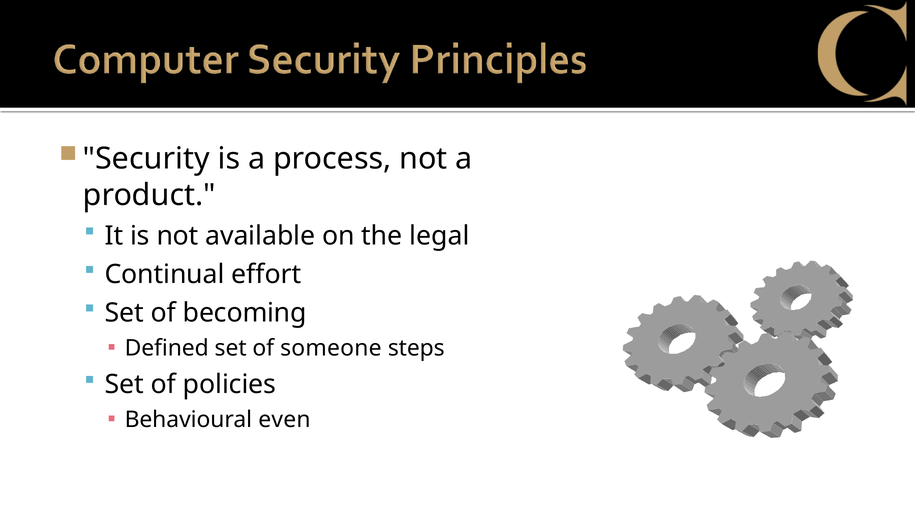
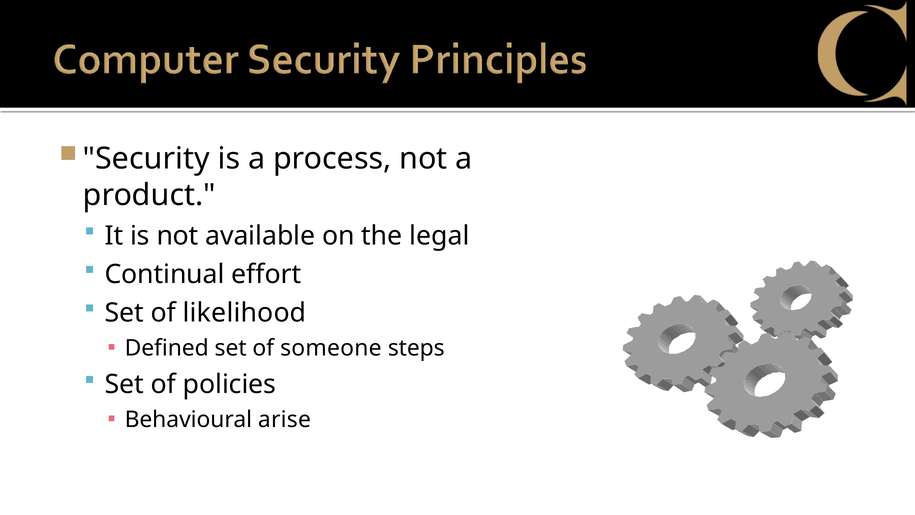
becoming: becoming -> likelihood
even: even -> arise
